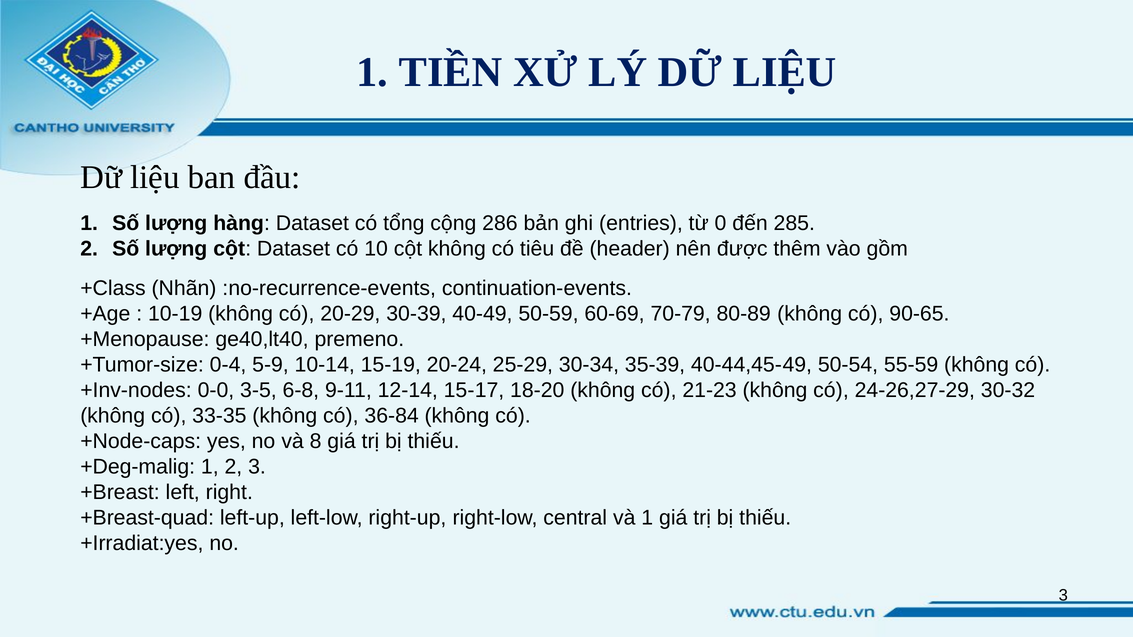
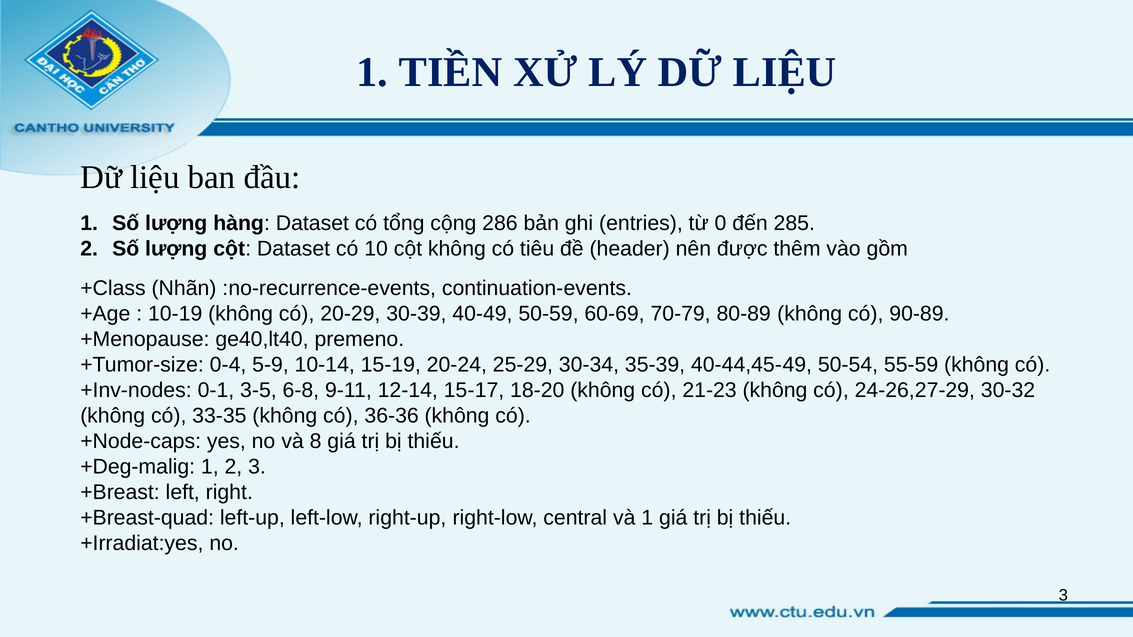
90-65: 90-65 -> 90-89
0-0: 0-0 -> 0-1
36-84: 36-84 -> 36-36
